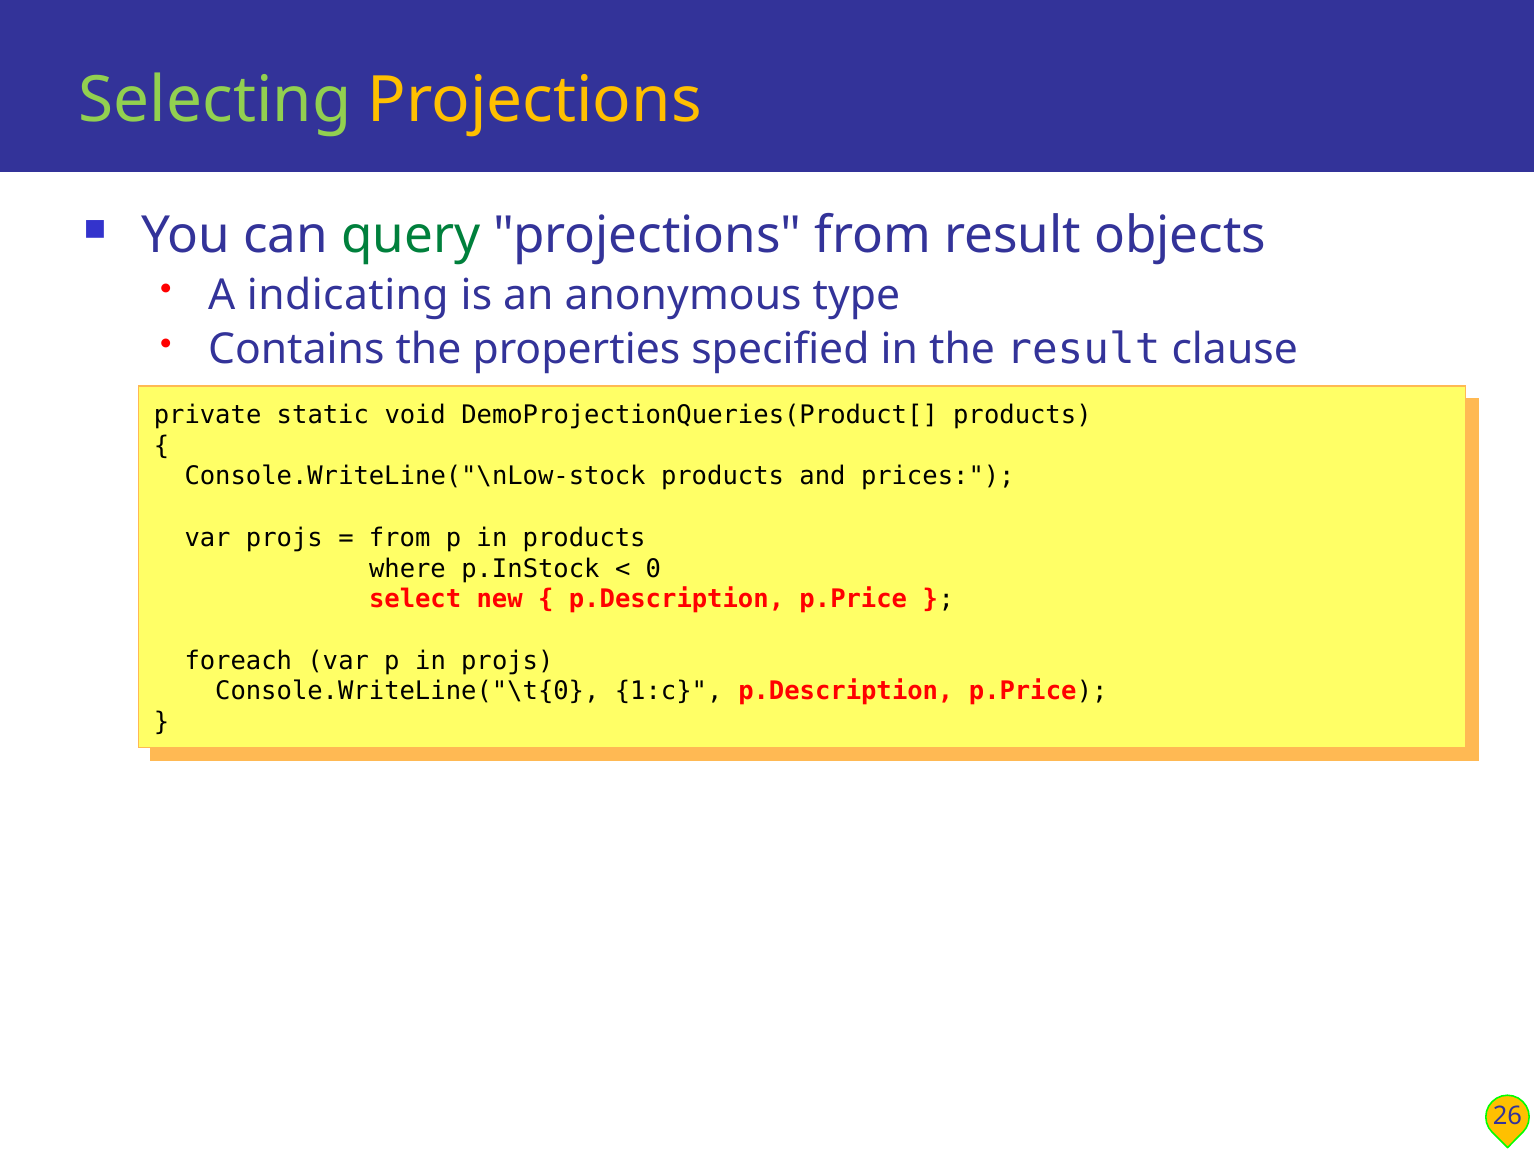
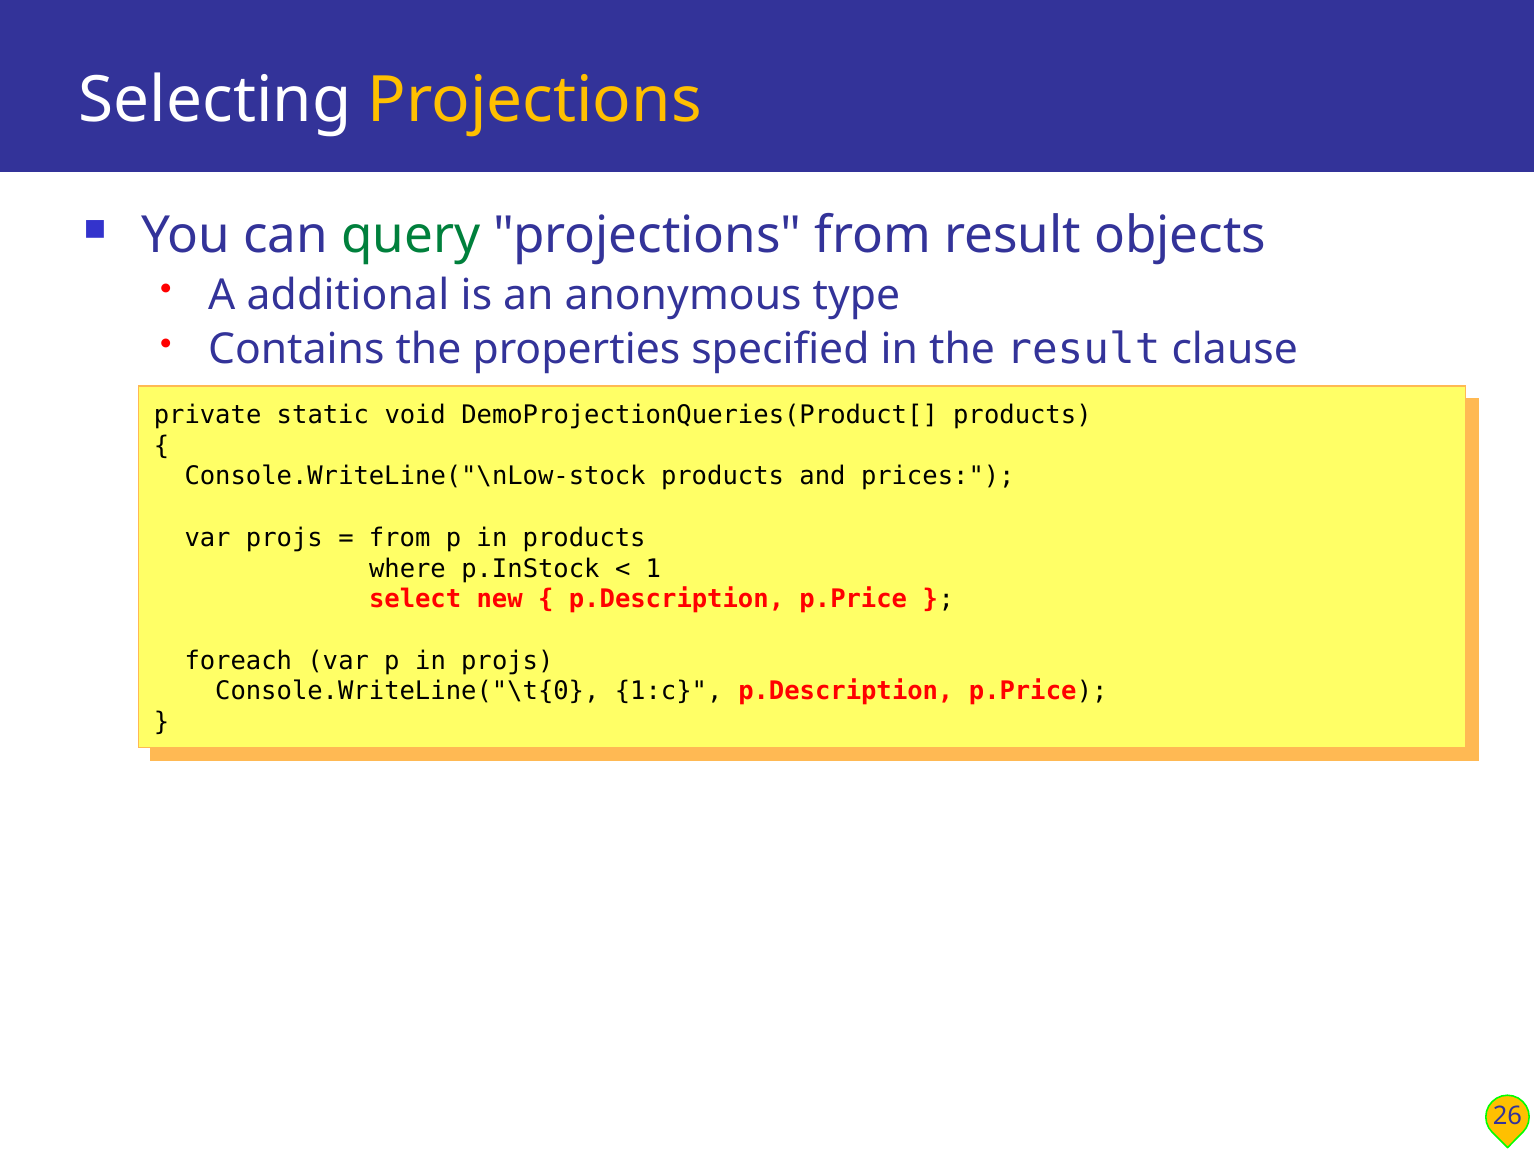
Selecting colour: light green -> white
indicating: indicating -> additional
0: 0 -> 1
